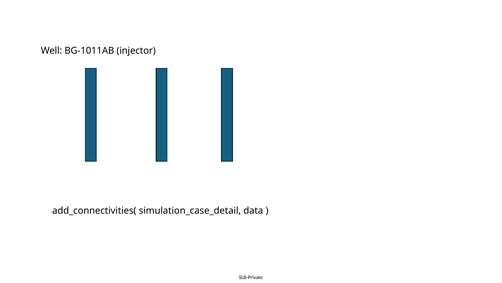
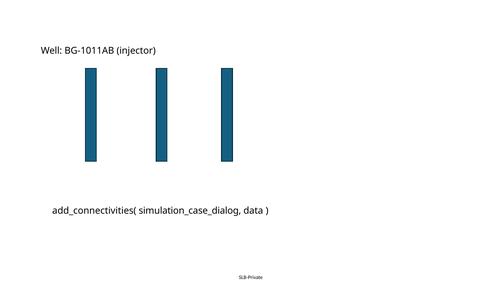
simulation_case_detail: simulation_case_detail -> simulation_case_dialog
